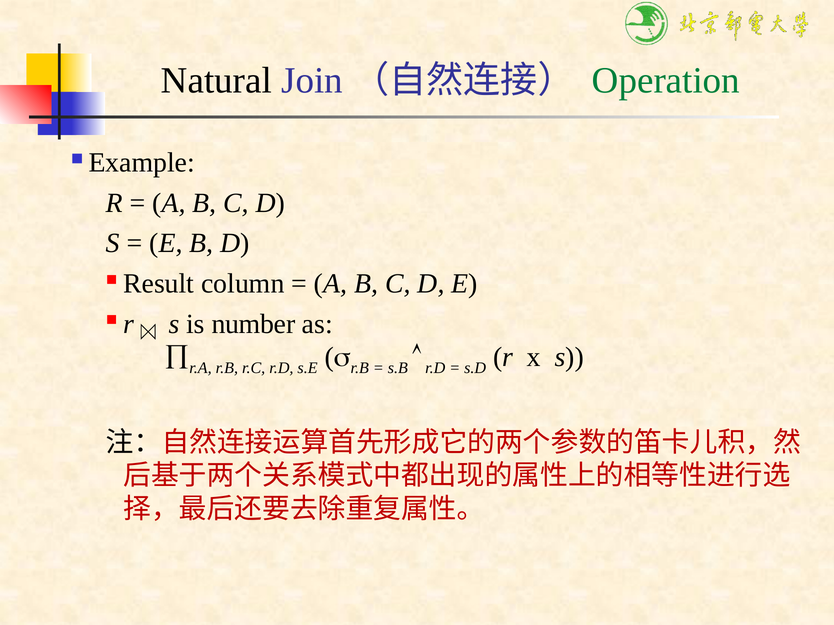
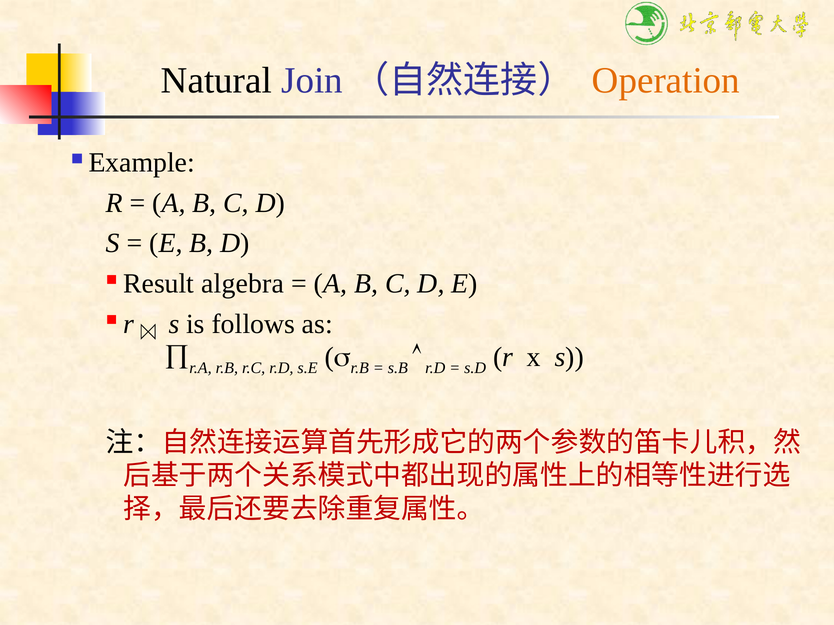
Operation colour: green -> orange
column: column -> algebra
number: number -> follows
